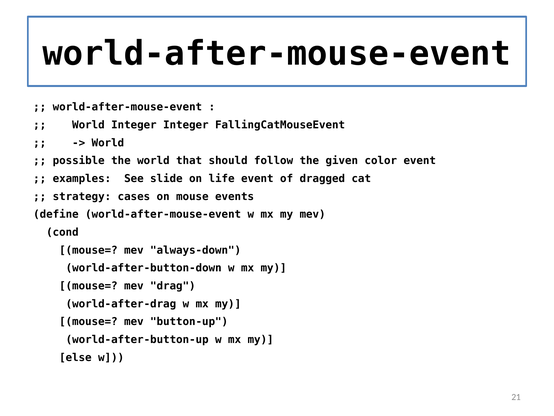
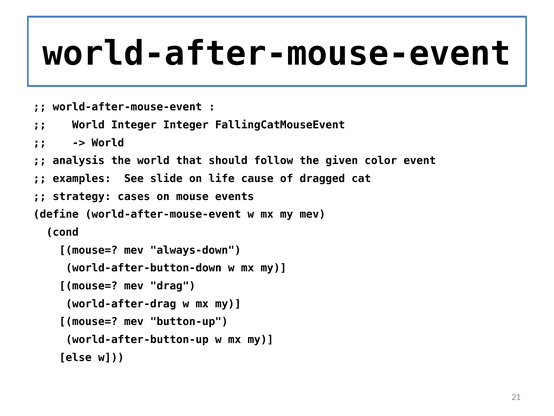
possible: possible -> analysis
life event: event -> cause
